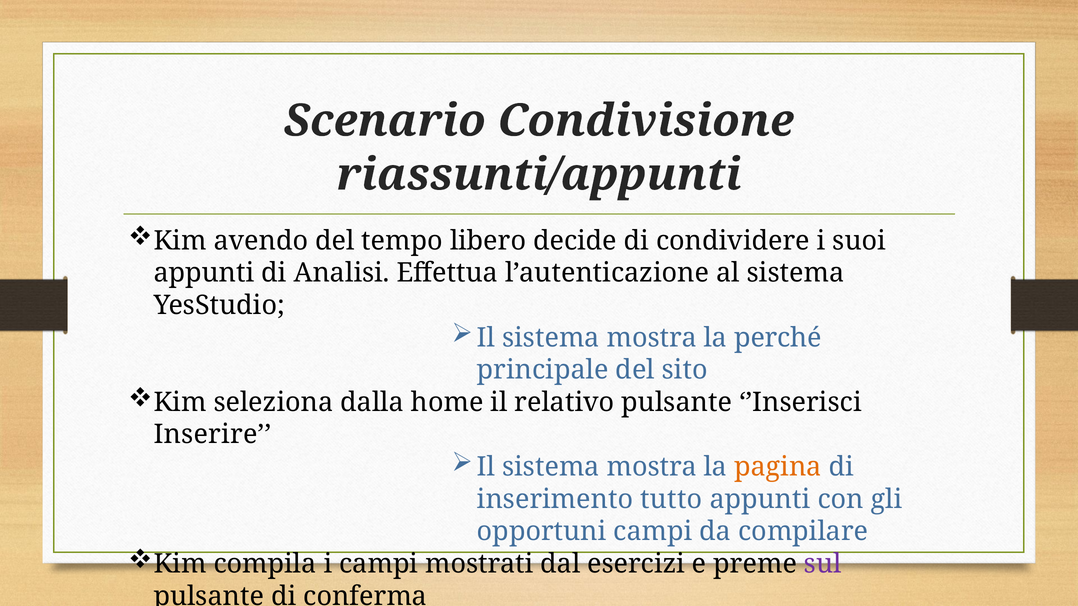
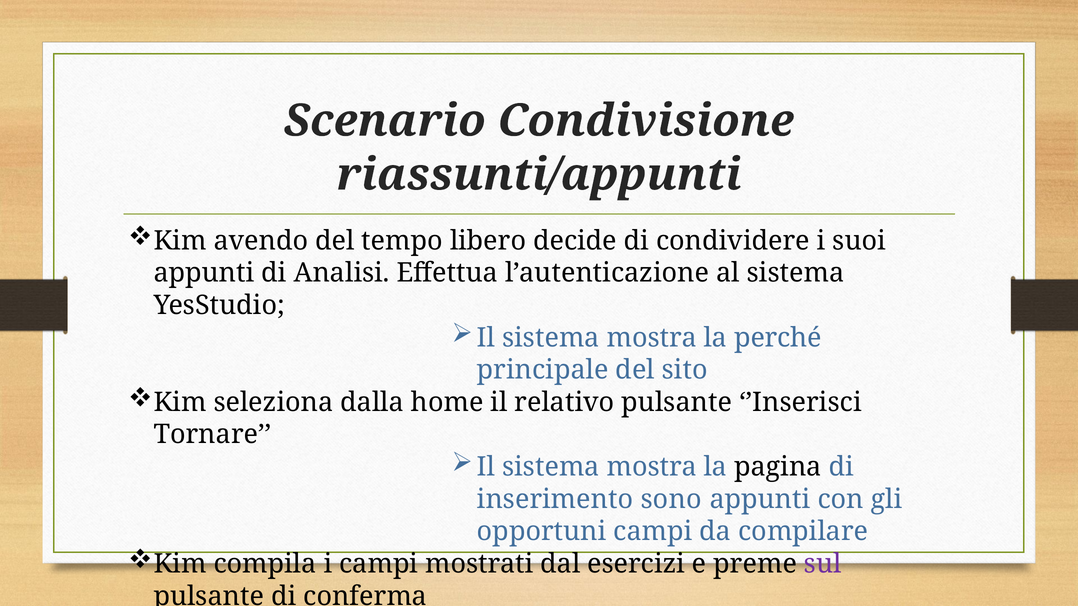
Inserire at (213, 435): Inserire -> Tornare
pagina colour: orange -> black
tutto: tutto -> sono
